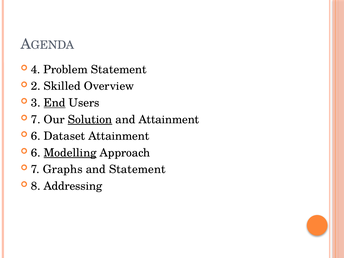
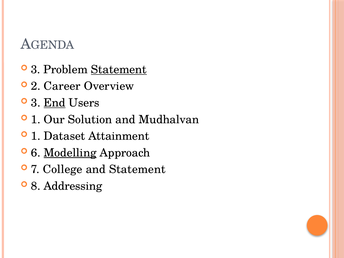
4 at (36, 70): 4 -> 3
Statement at (119, 70) underline: none -> present
Skilled: Skilled -> Career
7 at (36, 119): 7 -> 1
Solution underline: present -> none
and Attainment: Attainment -> Mudhalvan
6 at (36, 136): 6 -> 1
Graphs: Graphs -> College
